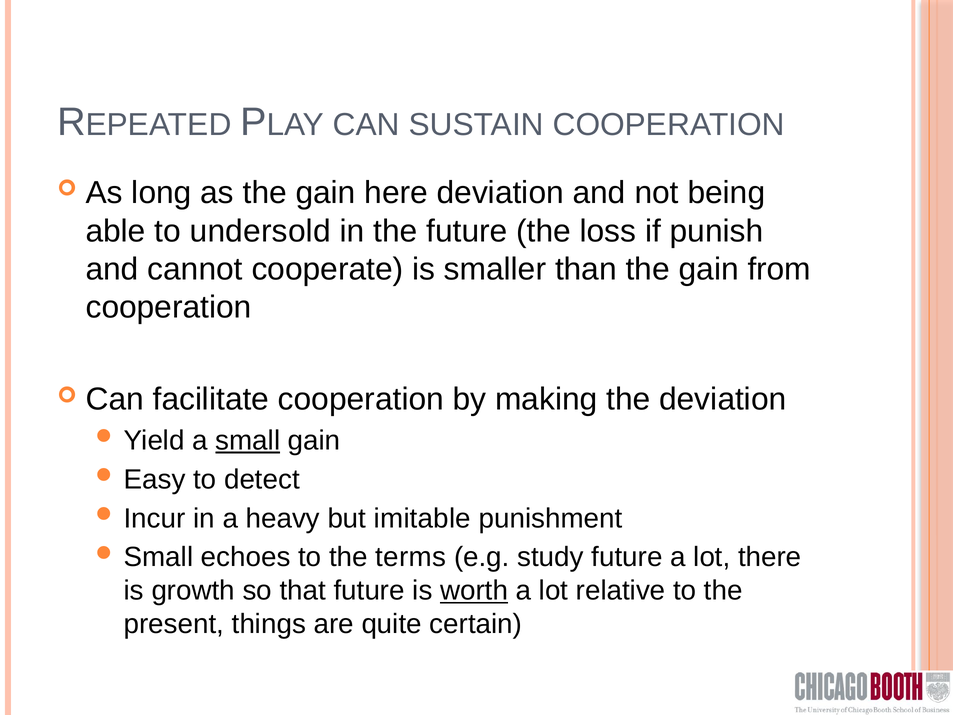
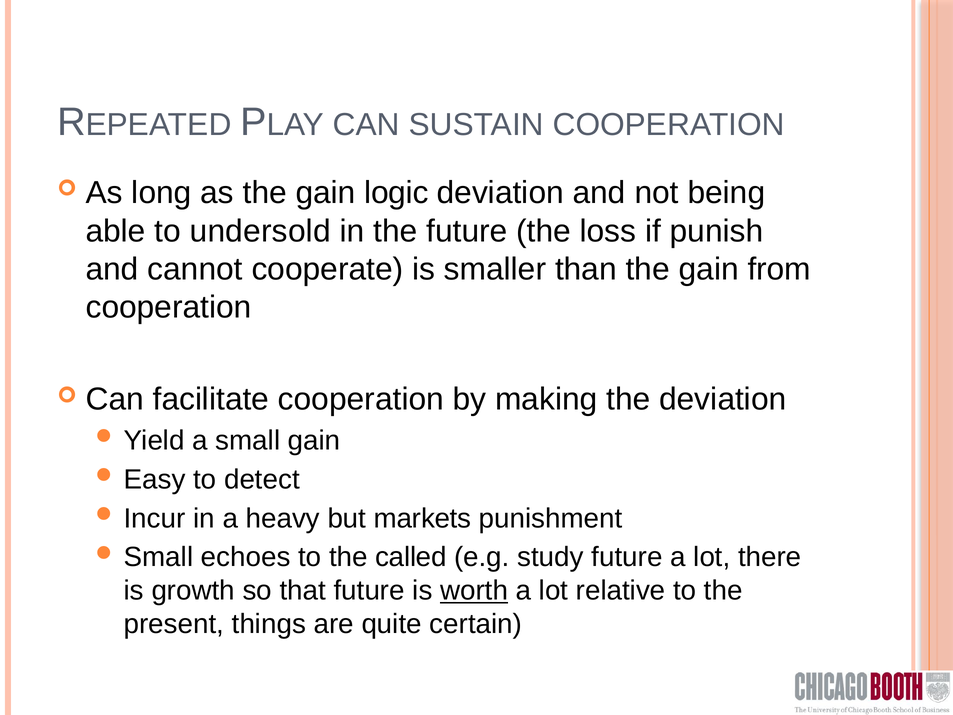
here: here -> logic
small at (248, 440) underline: present -> none
imitable: imitable -> markets
terms: terms -> called
